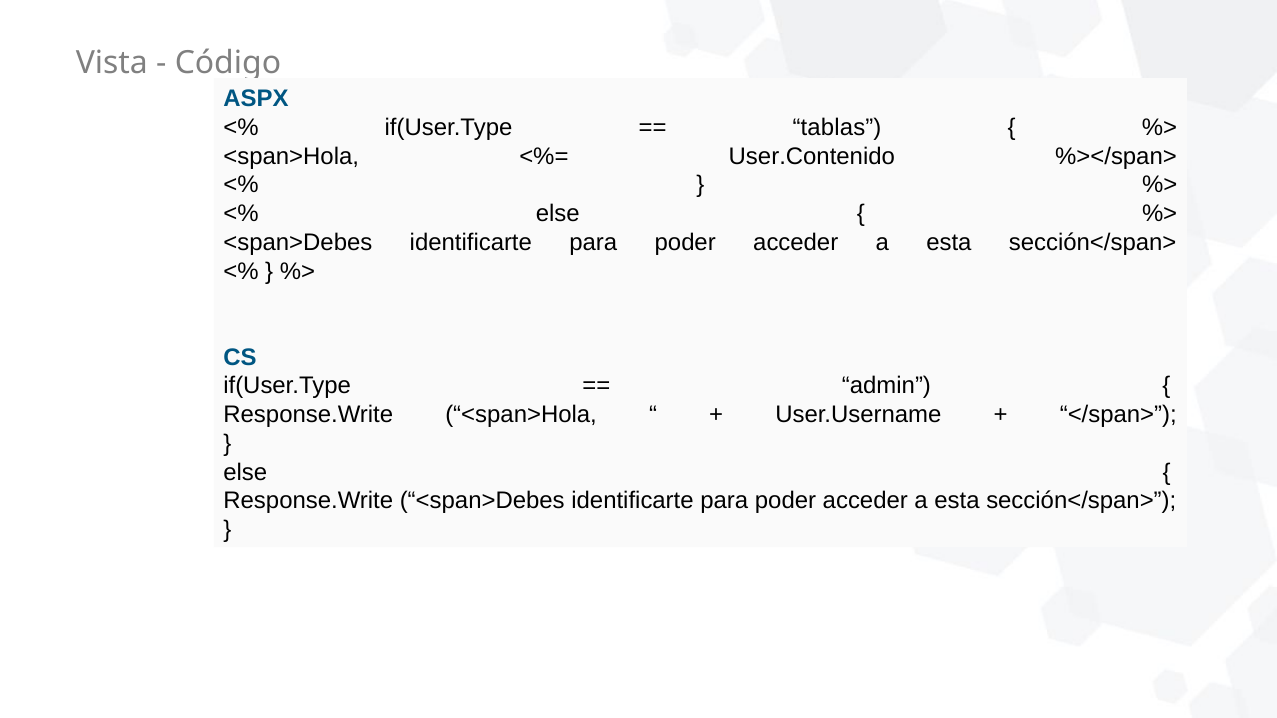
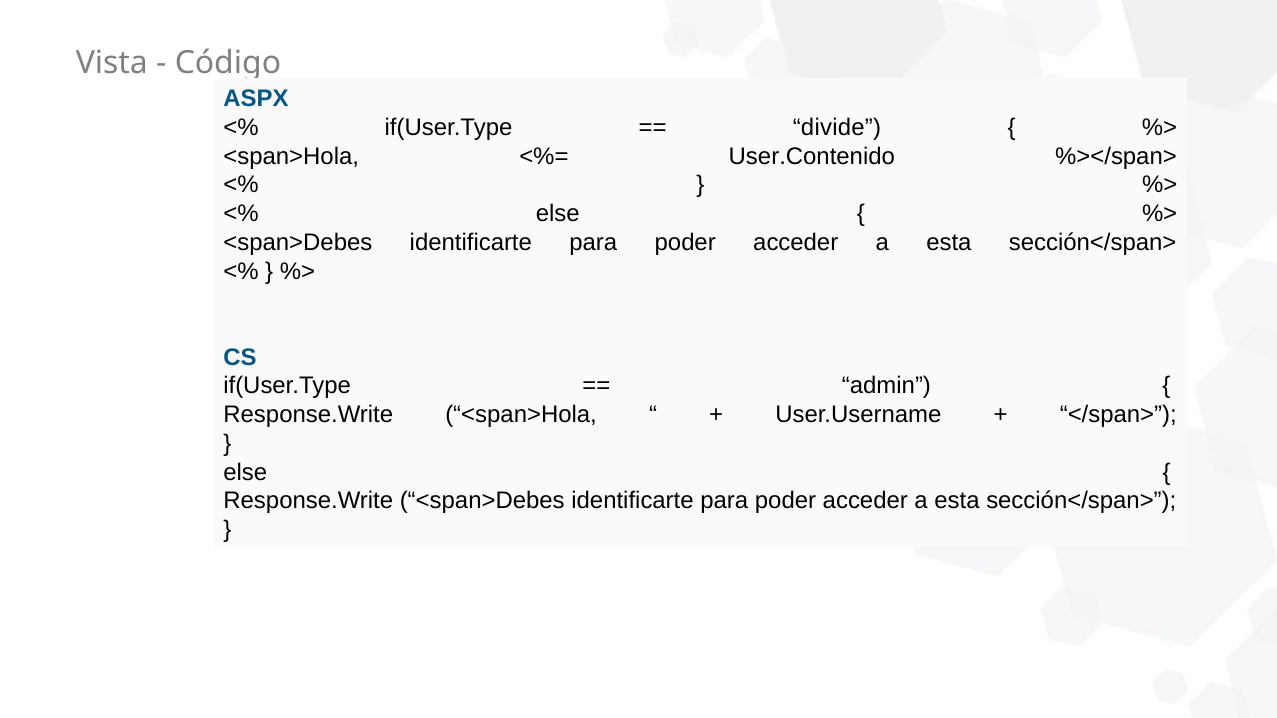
tablas: tablas -> divide
